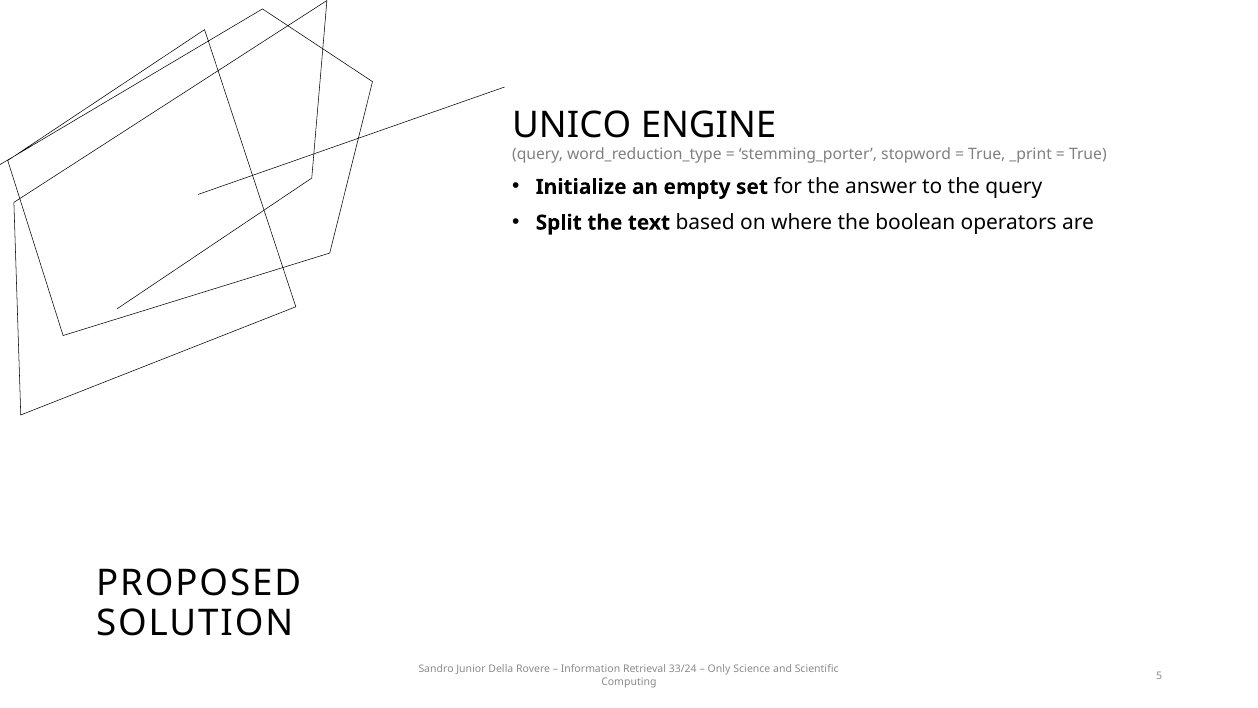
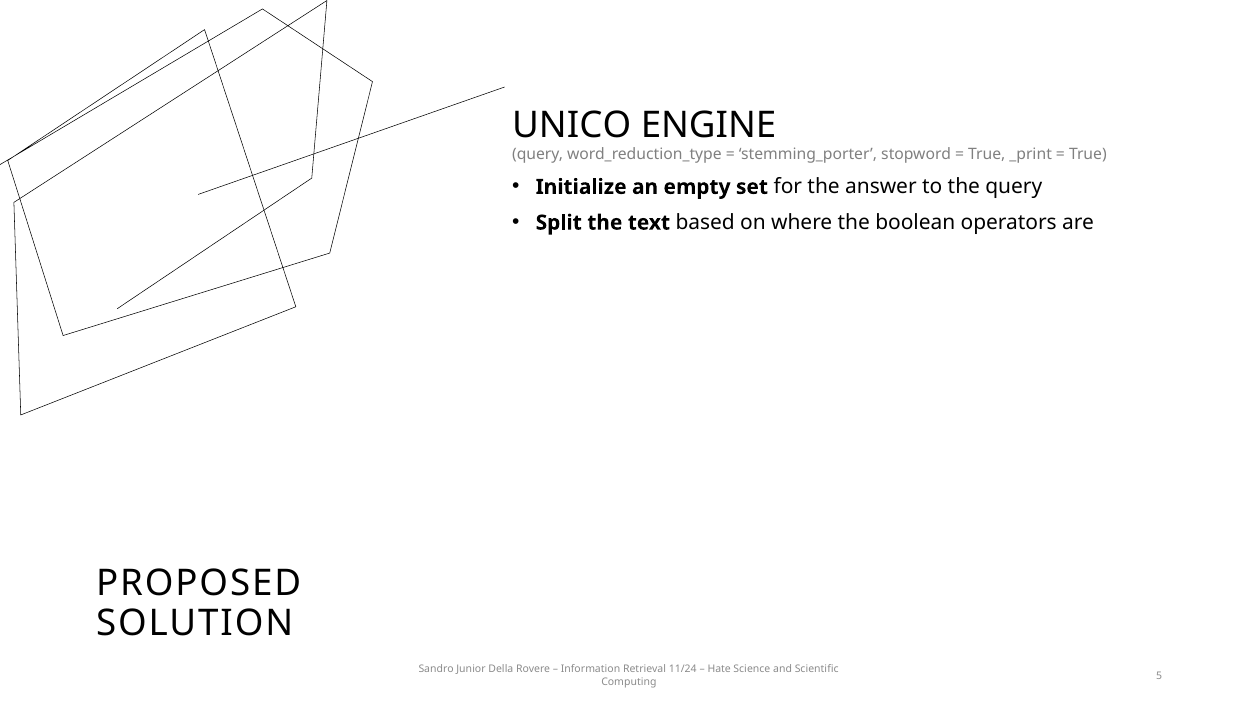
33/24: 33/24 -> 11/24
Only: Only -> Hate
